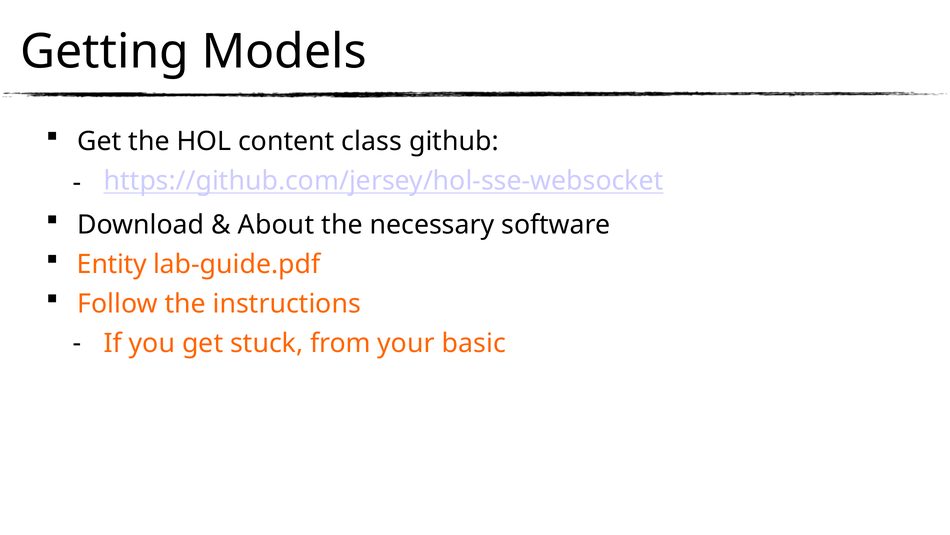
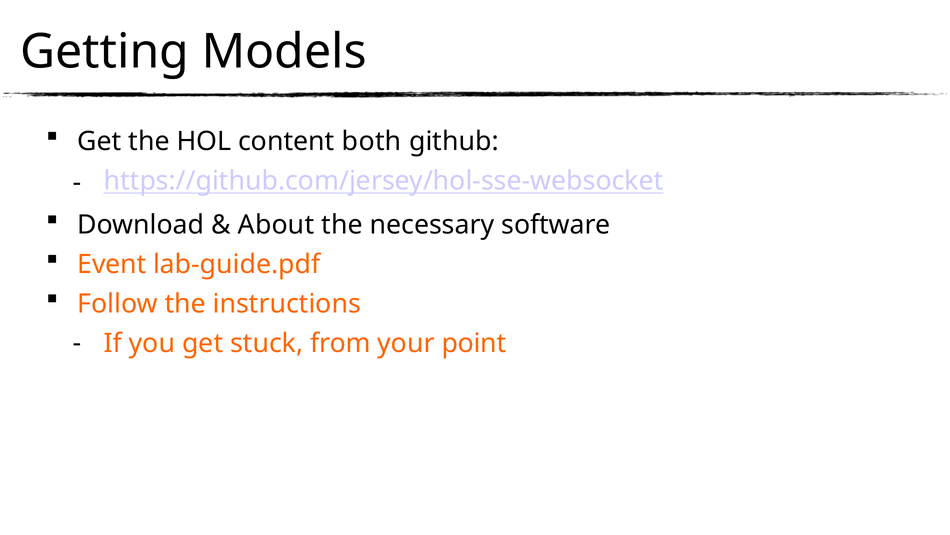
class: class -> both
Entity: Entity -> Event
basic: basic -> point
